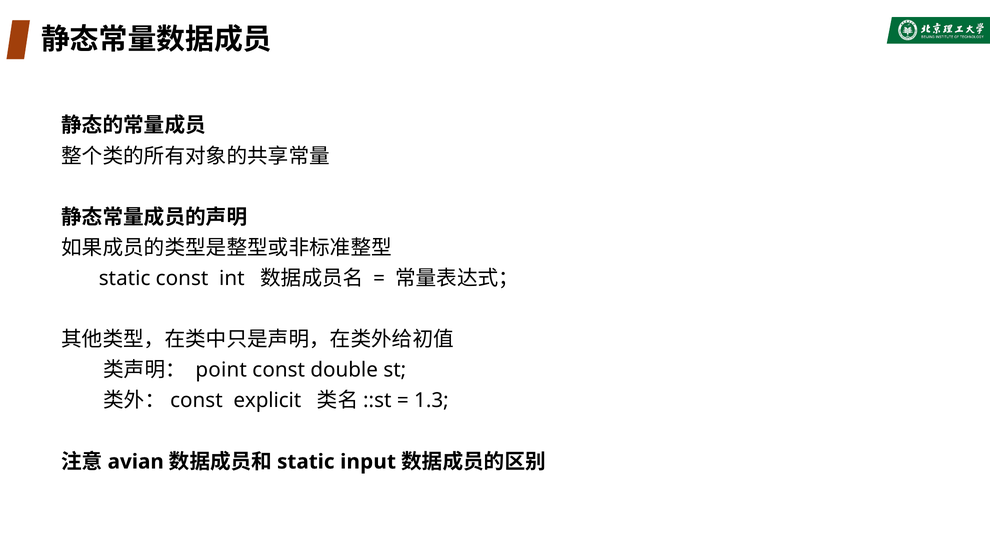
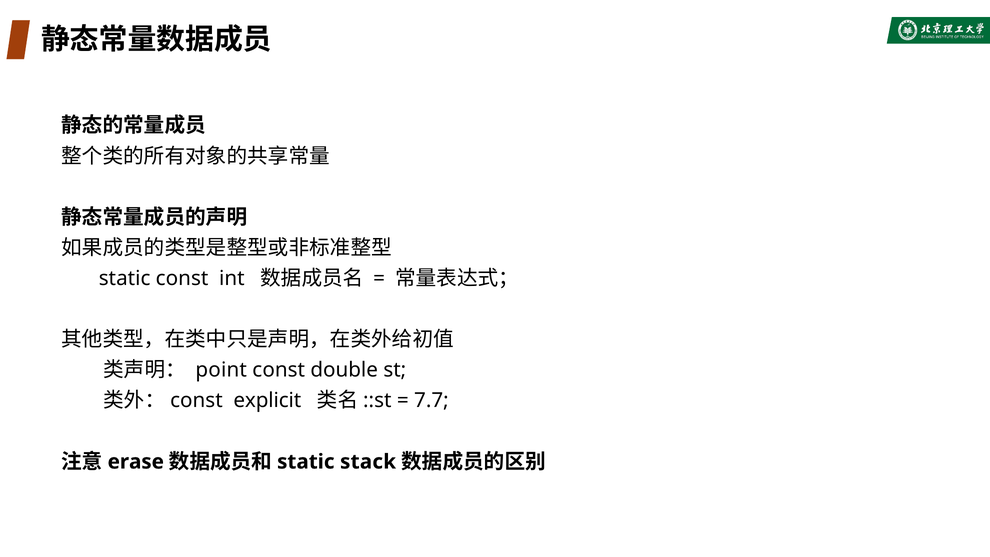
1.3: 1.3 -> 7.7
avian: avian -> erase
input: input -> stack
